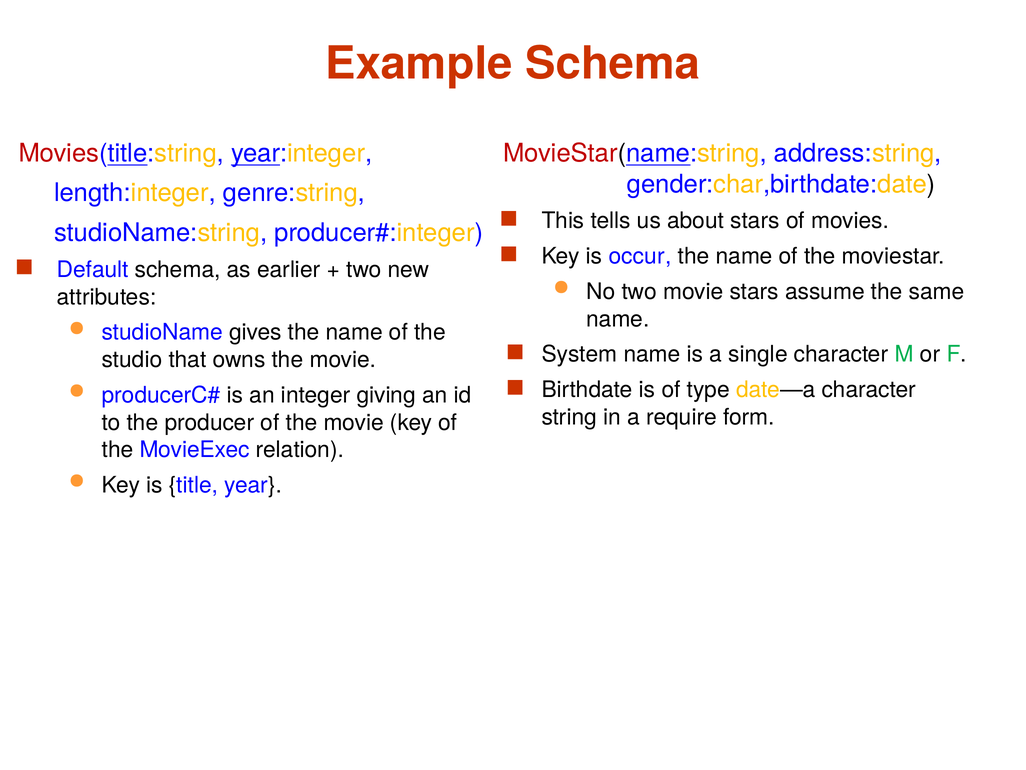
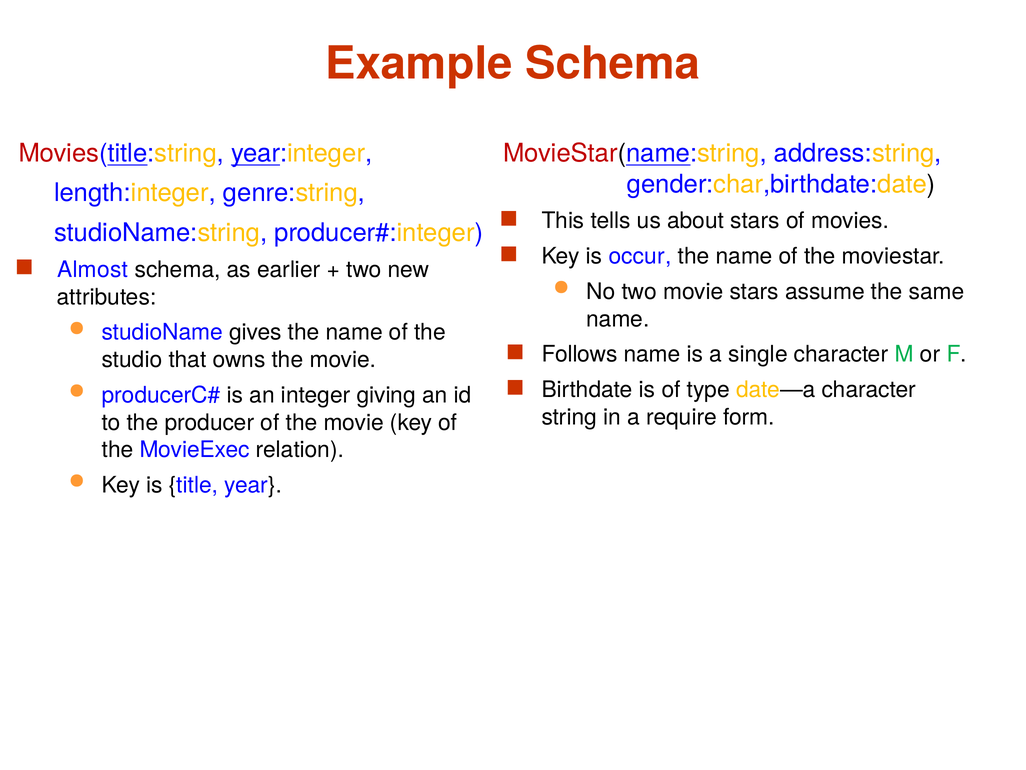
Default: Default -> Almost
System: System -> Follows
